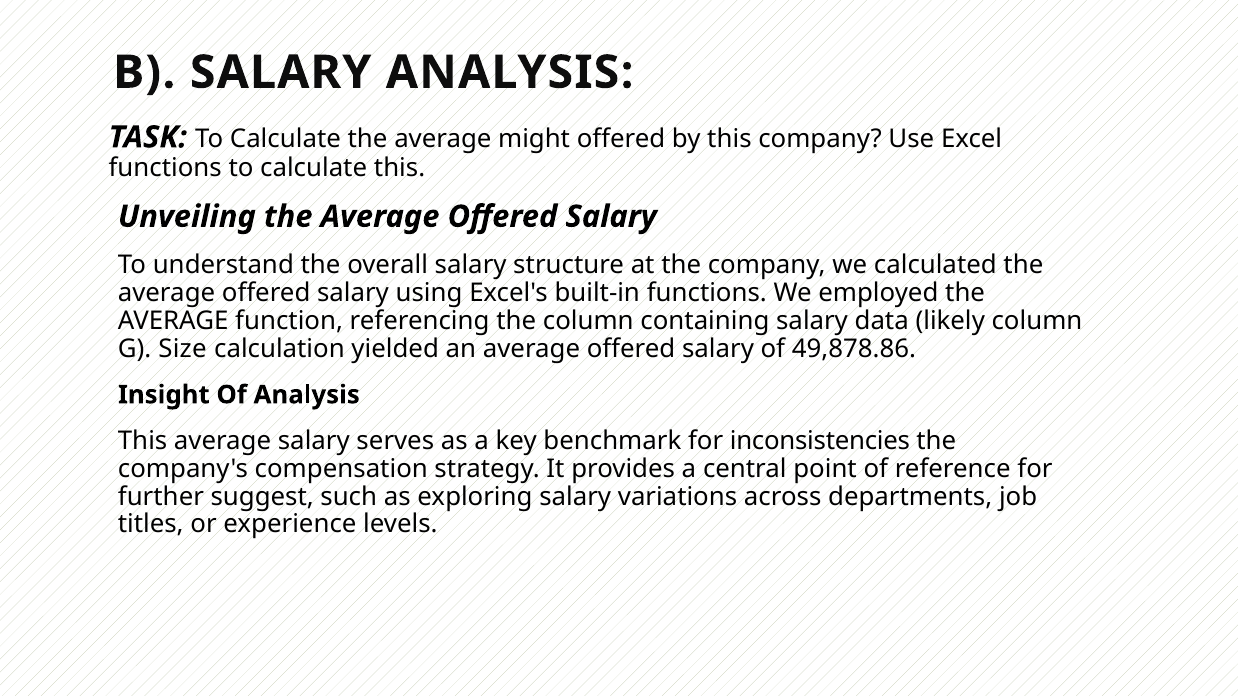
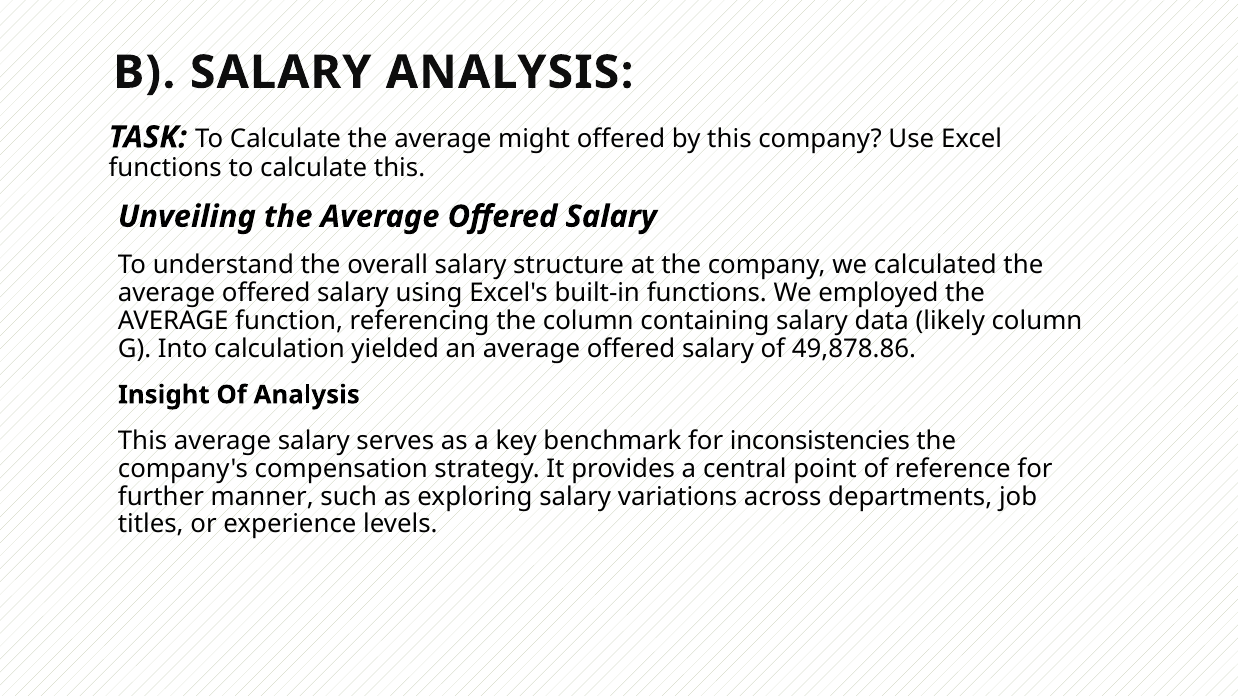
Size: Size -> Into
suggest: suggest -> manner
